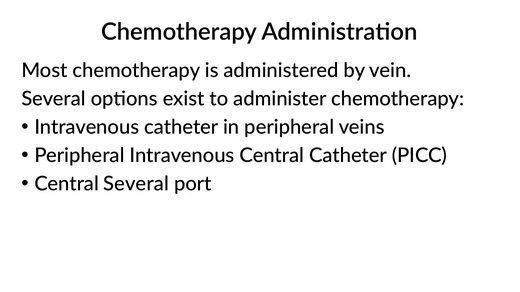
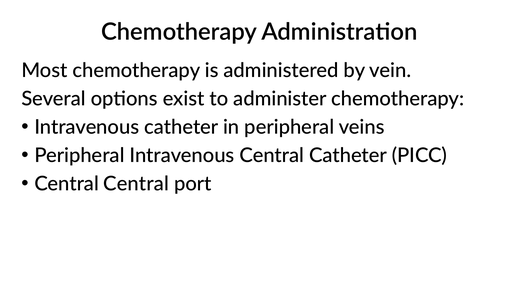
Central Several: Several -> Central
